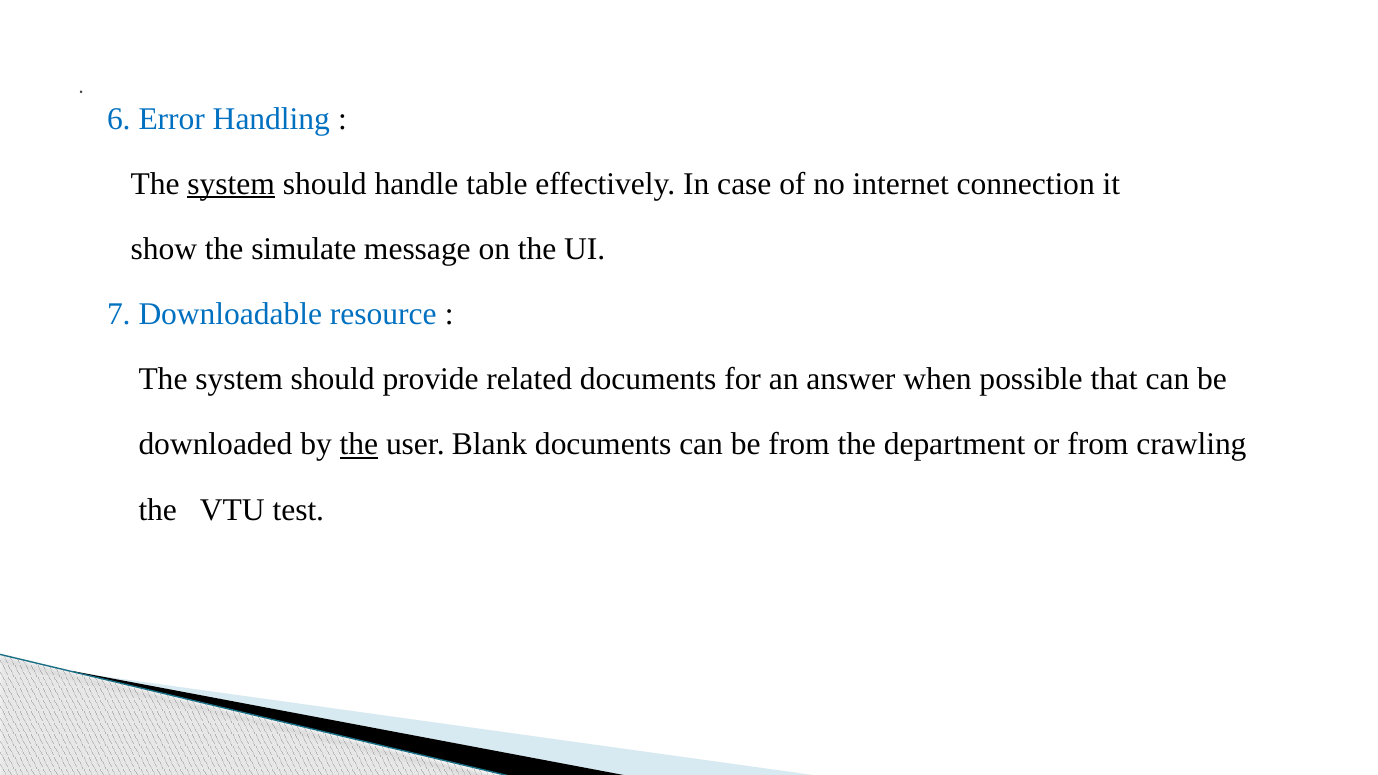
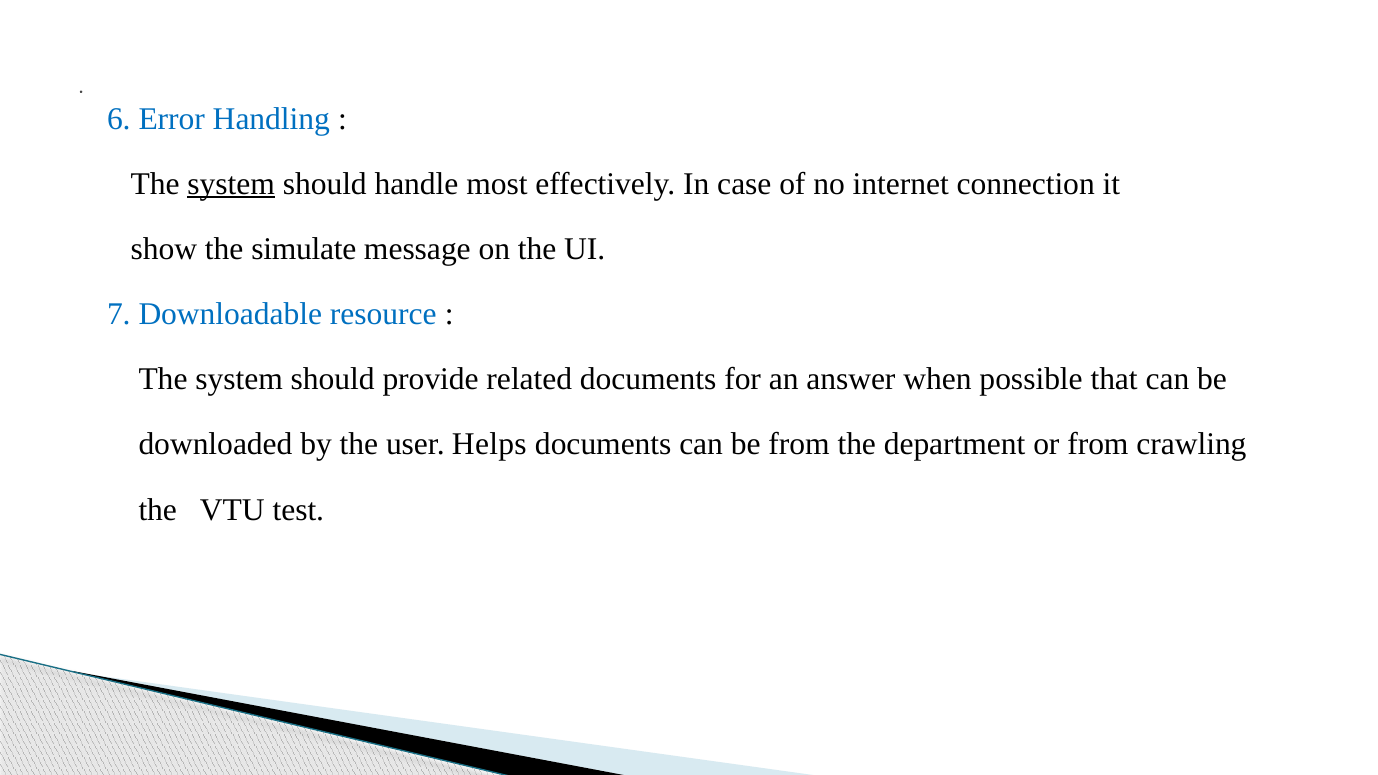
table: table -> most
the at (359, 445) underline: present -> none
Blank: Blank -> Helps
